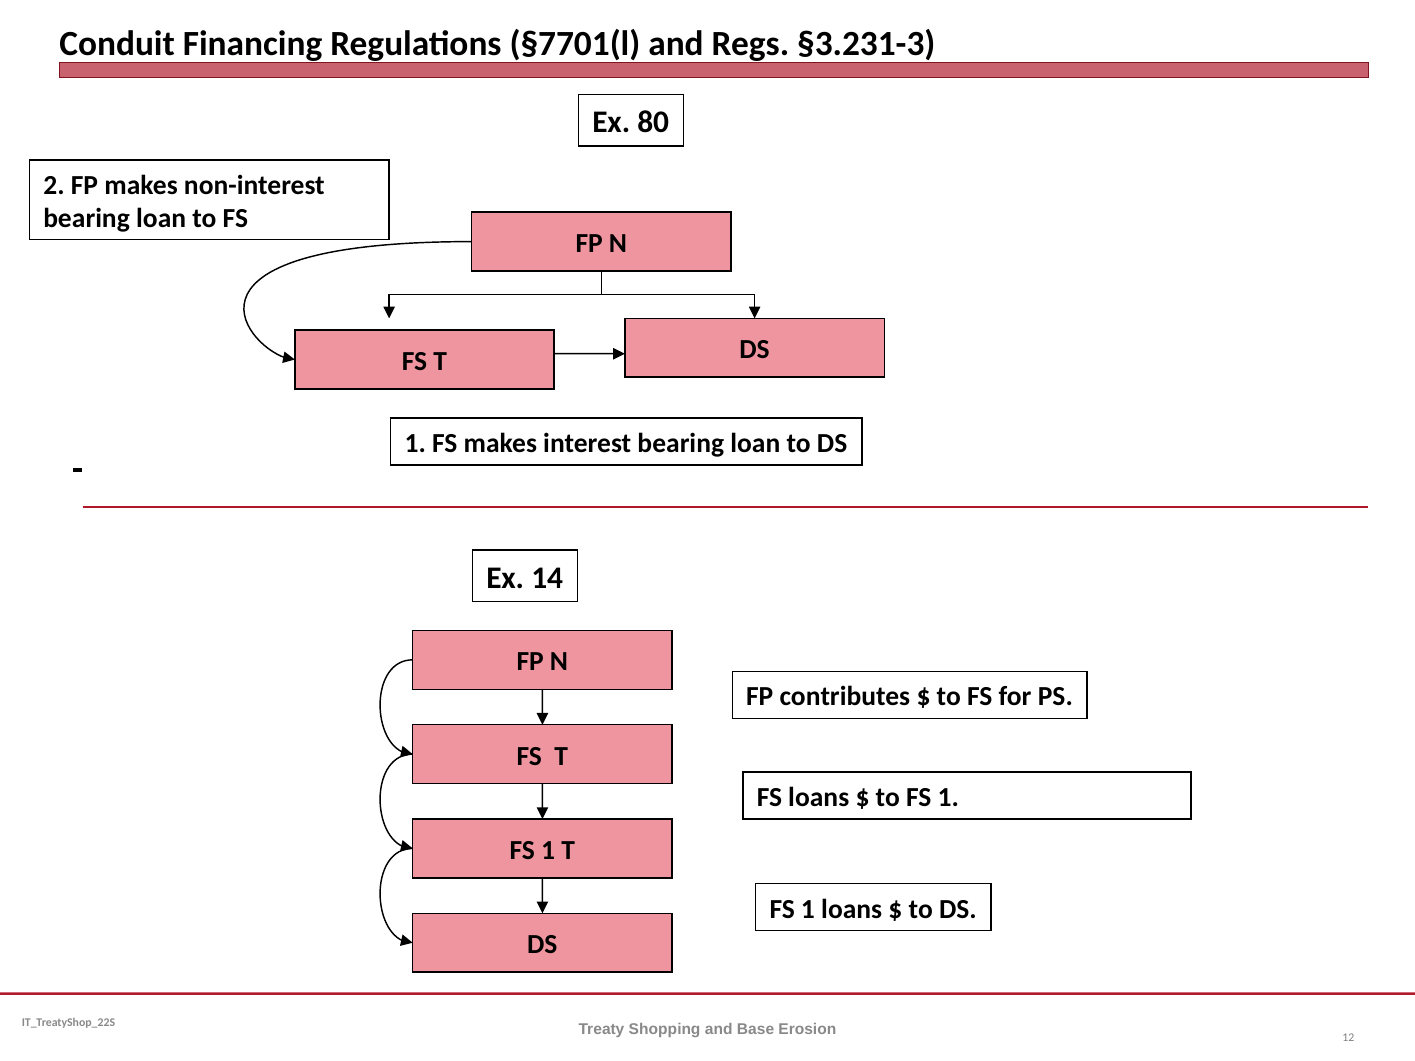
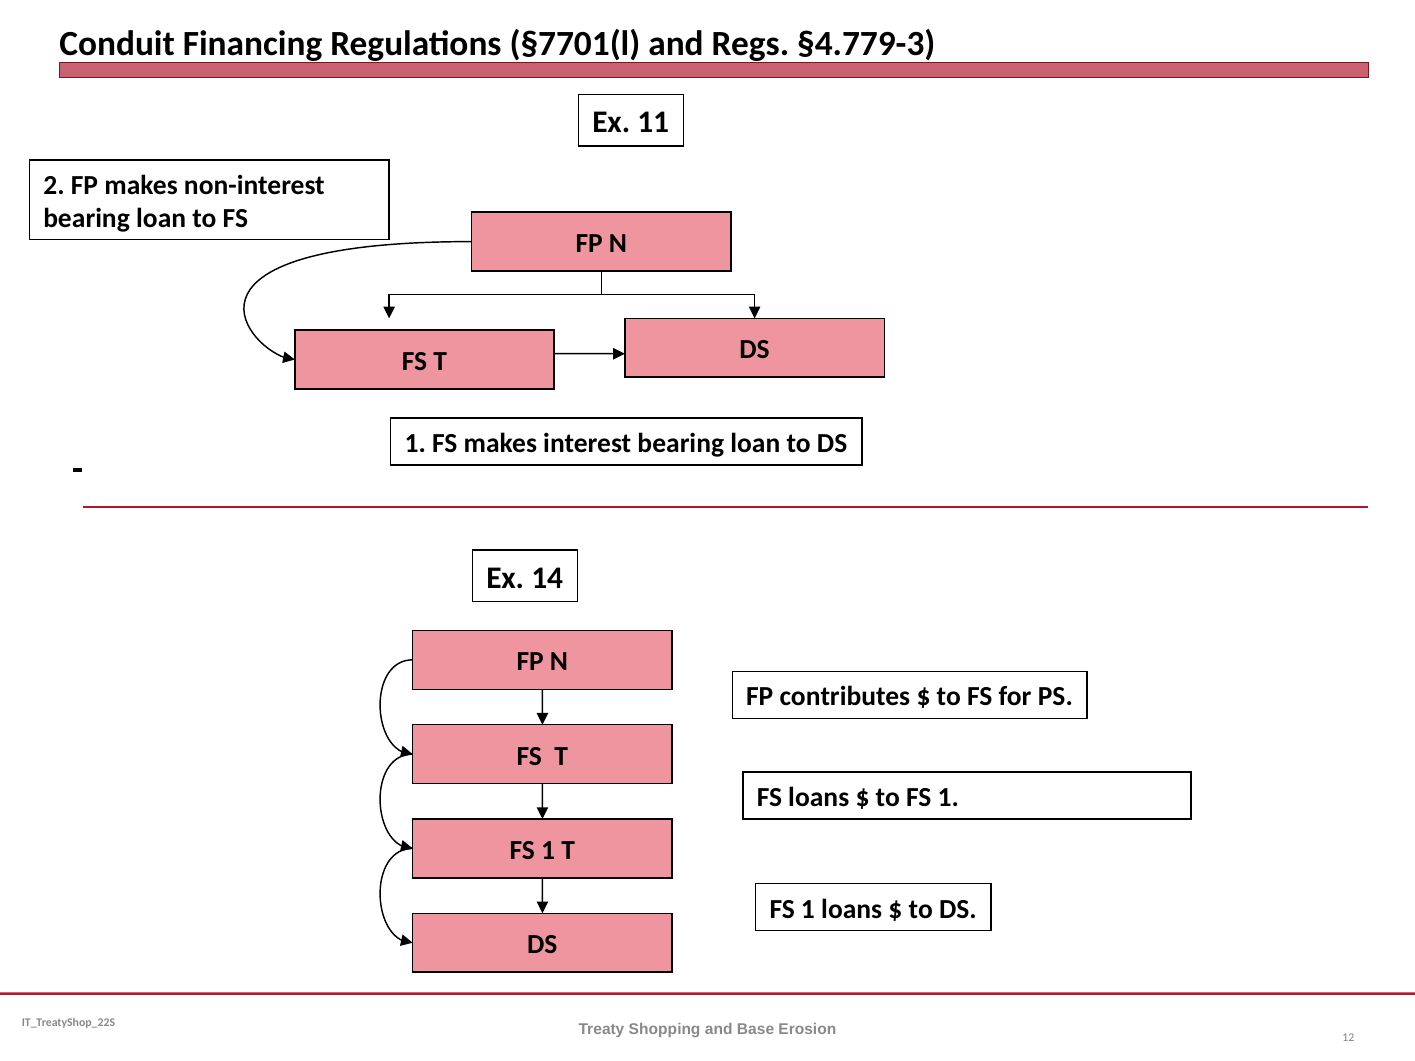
§3.231-3: §3.231-3 -> §4.779-3
80: 80 -> 11
